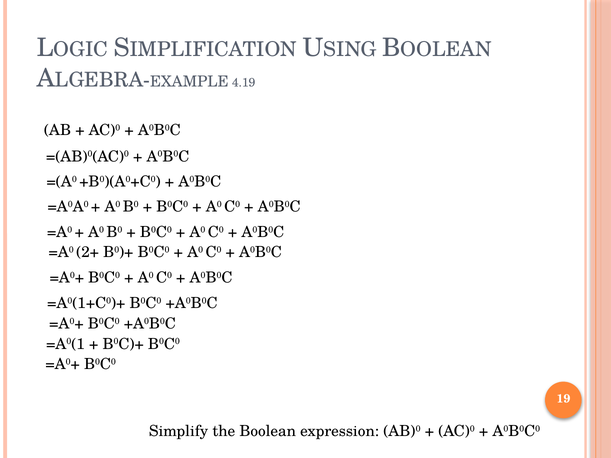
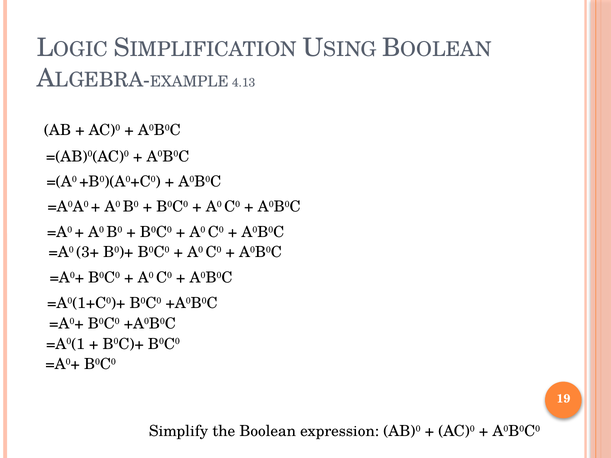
4.19: 4.19 -> 4.13
2+: 2+ -> 3+
